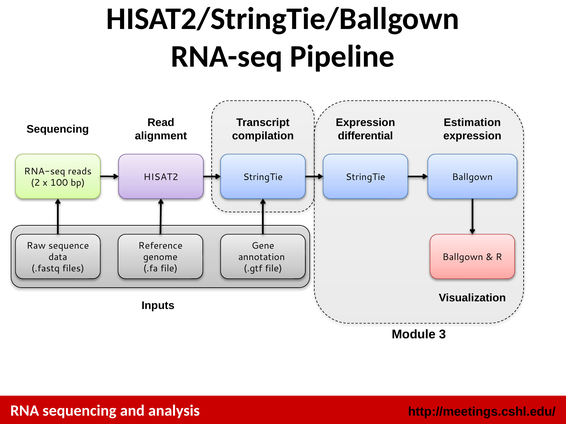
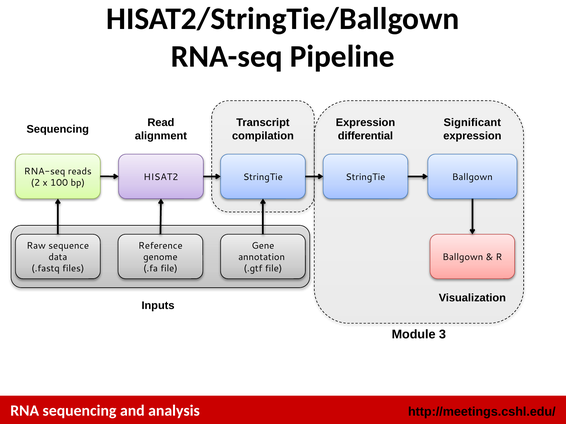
Estimation: Estimation -> Significant
